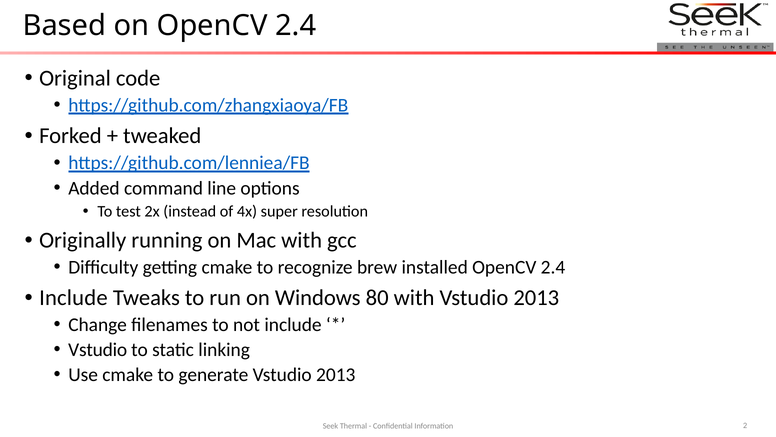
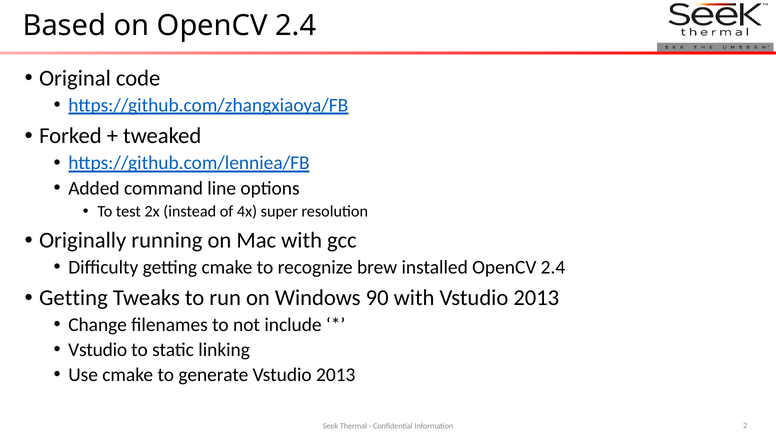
Include at (73, 298): Include -> Getting
80: 80 -> 90
